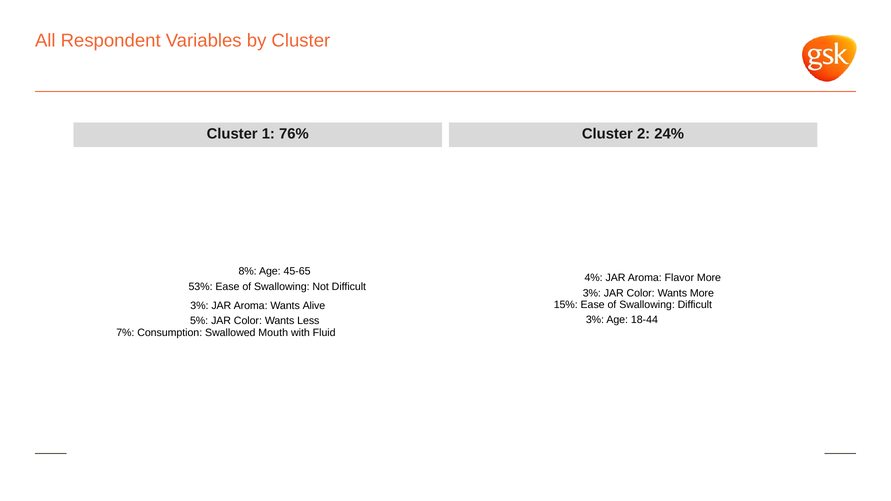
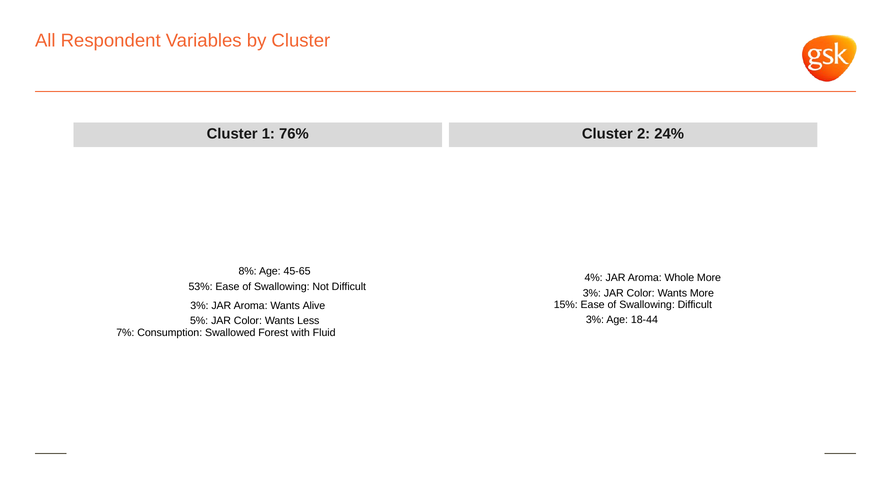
Flavor: Flavor -> Whole
Mouth: Mouth -> Forest
